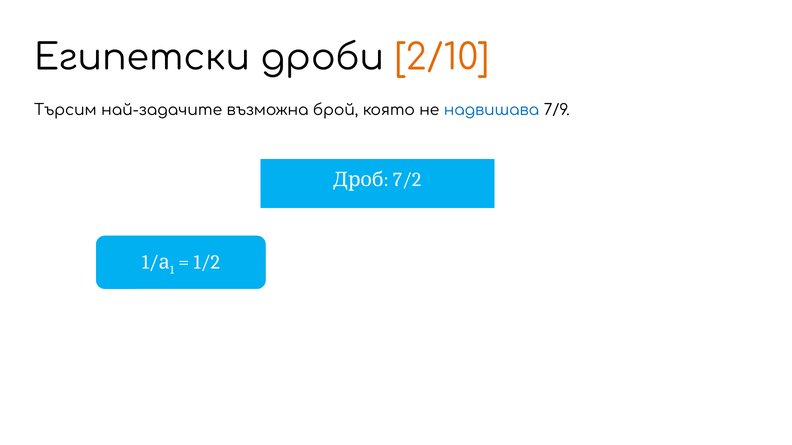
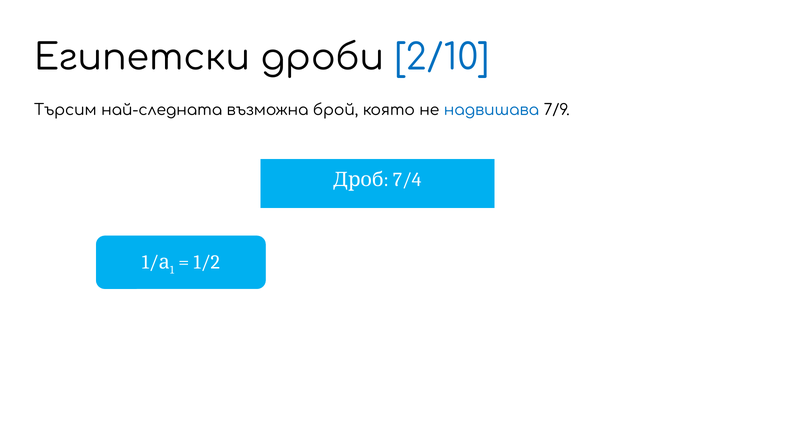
2/10 colour: orange -> blue
най-задачите: най-задачите -> най-следната
7/2: 7/2 -> 7/4
